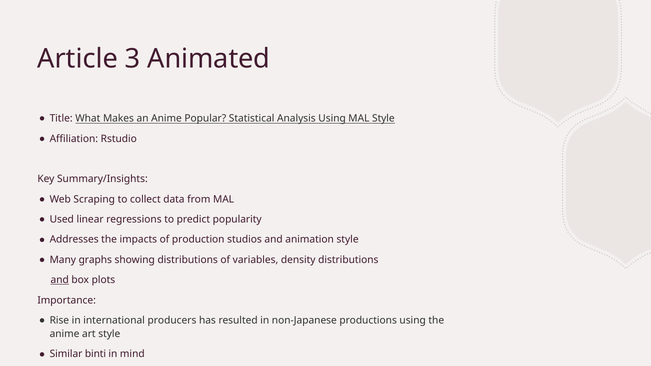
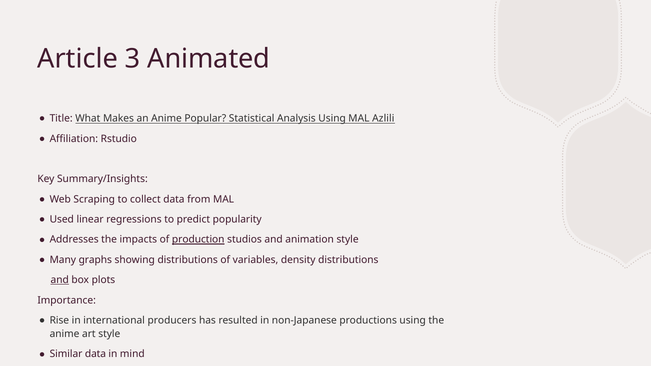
MAL Style: Style -> Azlili
production underline: none -> present
Similar binti: binti -> data
